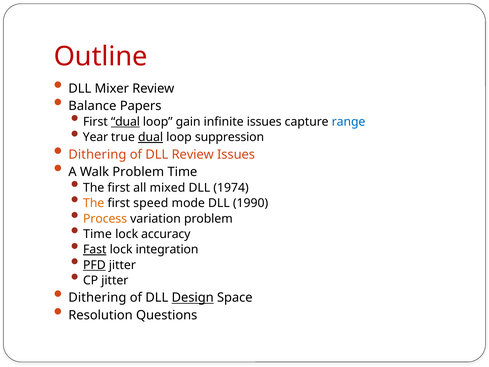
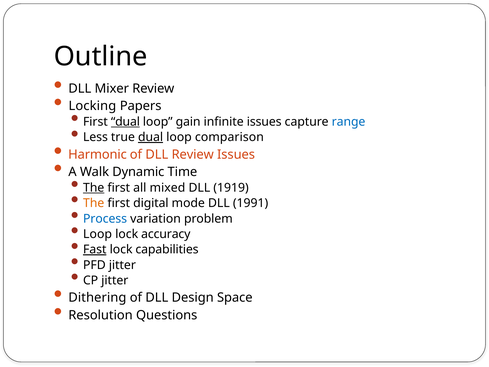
Outline colour: red -> black
Balance: Balance -> Locking
Year: Year -> Less
suppression: suppression -> comparison
Dithering at (97, 154): Dithering -> Harmonic
Walk Problem: Problem -> Dynamic
The at (94, 188) underline: none -> present
1974: 1974 -> 1919
speed: speed -> digital
1990: 1990 -> 1991
Process colour: orange -> blue
Time at (98, 234): Time -> Loop
integration: integration -> capabilities
PFD underline: present -> none
Design underline: present -> none
